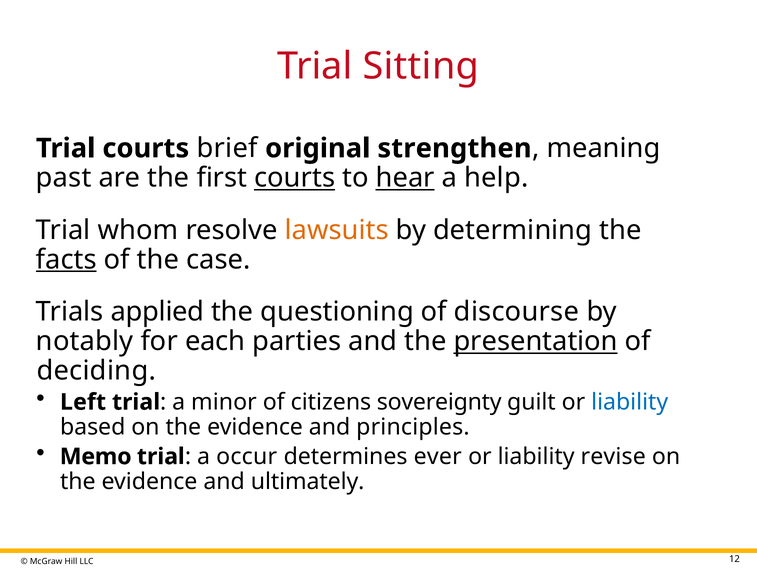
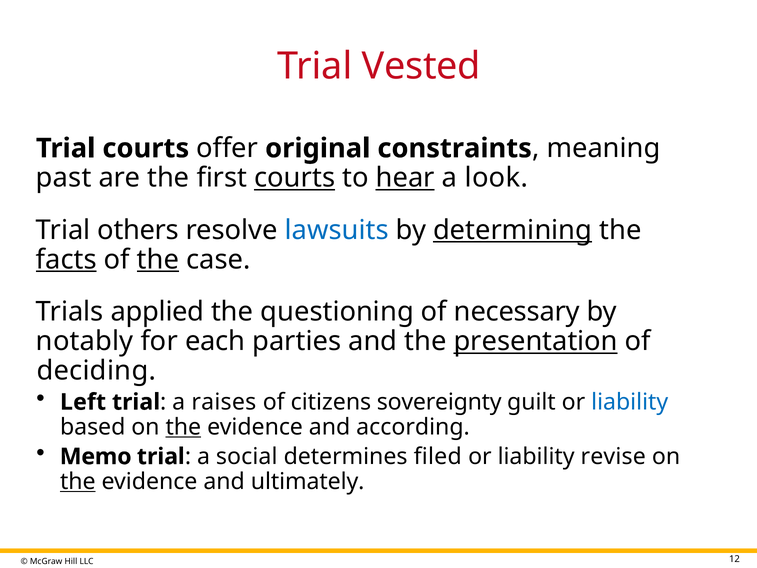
Sitting: Sitting -> Vested
brief: brief -> offer
strengthen: strengthen -> constraints
help: help -> look
whom: whom -> others
lawsuits colour: orange -> blue
determining underline: none -> present
the at (158, 259) underline: none -> present
discourse: discourse -> necessary
minor: minor -> raises
the at (183, 427) underline: none -> present
principles: principles -> according
occur: occur -> social
ever: ever -> filed
the at (78, 481) underline: none -> present
